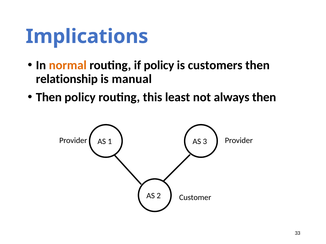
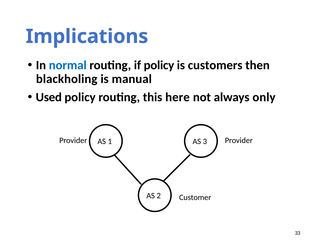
normal colour: orange -> blue
relationship: relationship -> blackholing
Then at (49, 97): Then -> Used
least: least -> here
always then: then -> only
